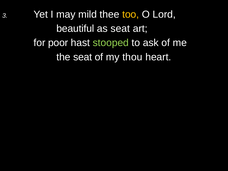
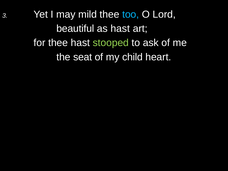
too colour: yellow -> light blue
as seat: seat -> hast
for poor: poor -> thee
thou: thou -> child
